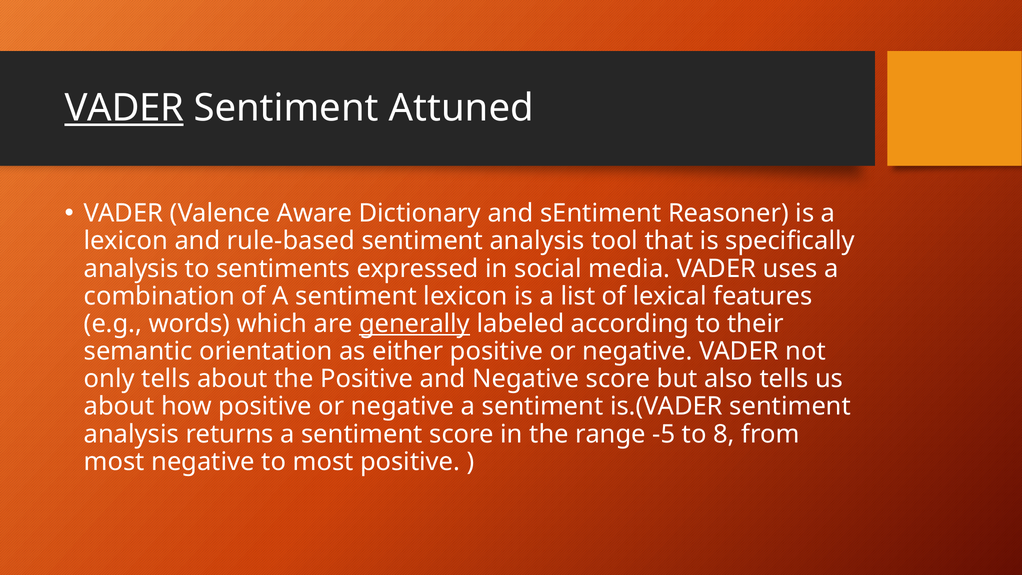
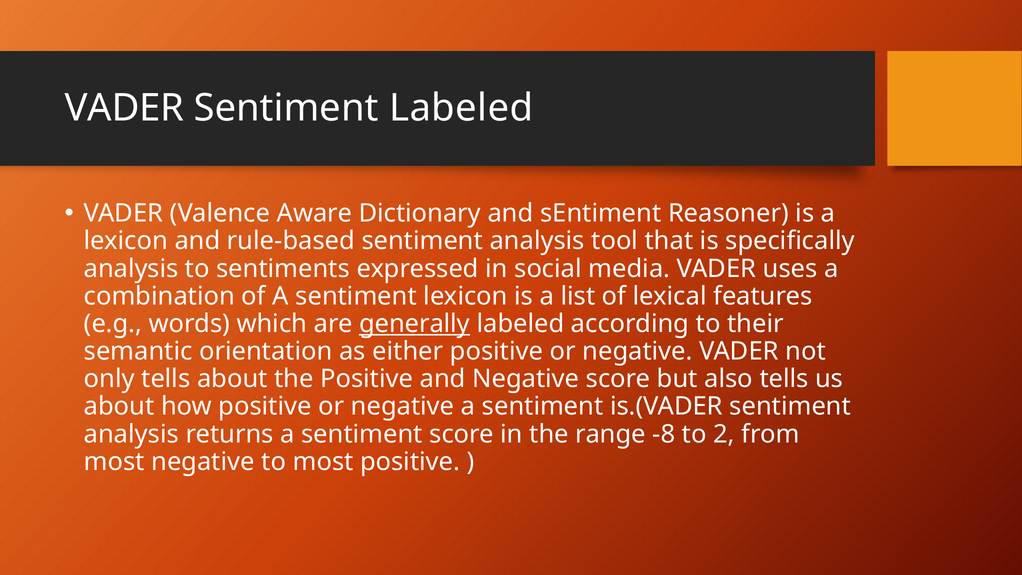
VADER at (124, 108) underline: present -> none
Sentiment Attuned: Attuned -> Labeled
-5: -5 -> -8
8: 8 -> 2
